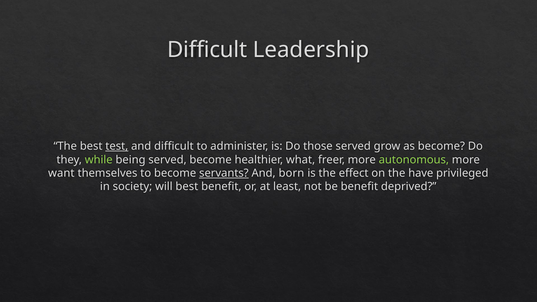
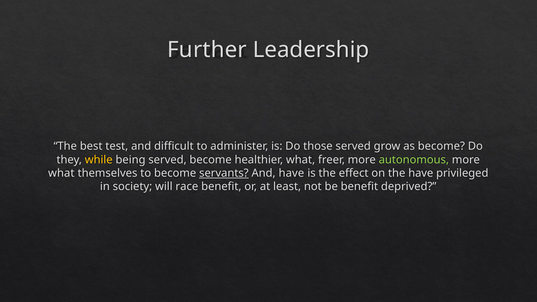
Difficult at (207, 50): Difficult -> Further
test underline: present -> none
while colour: light green -> yellow
want at (61, 173): want -> what
And born: born -> have
will best: best -> race
